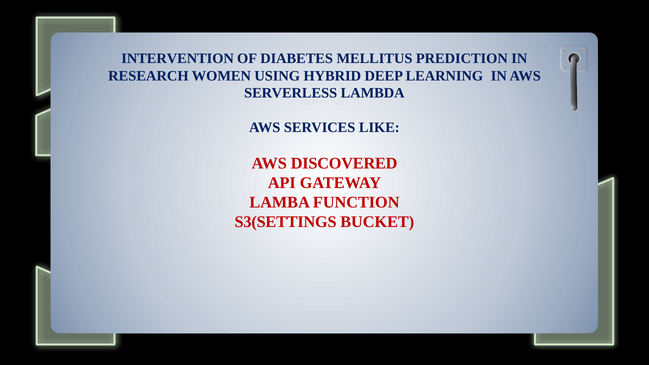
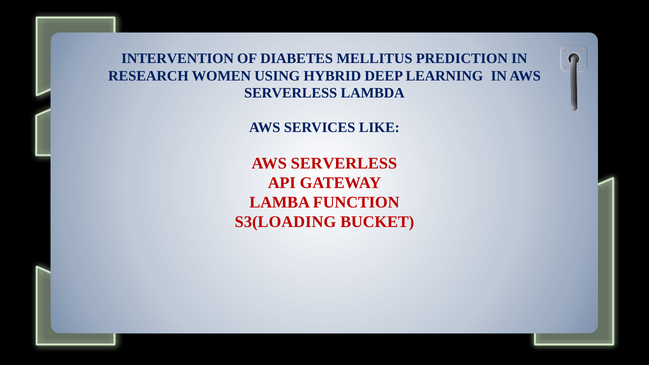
DISCOVERED at (344, 164): DISCOVERED -> SERVERLESS
S3(SETTINGS: S3(SETTINGS -> S3(LOADING
